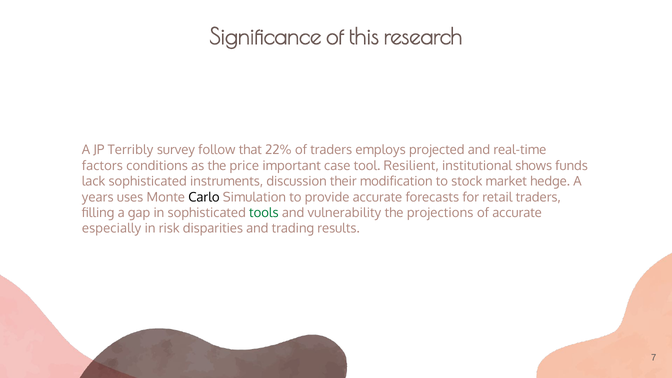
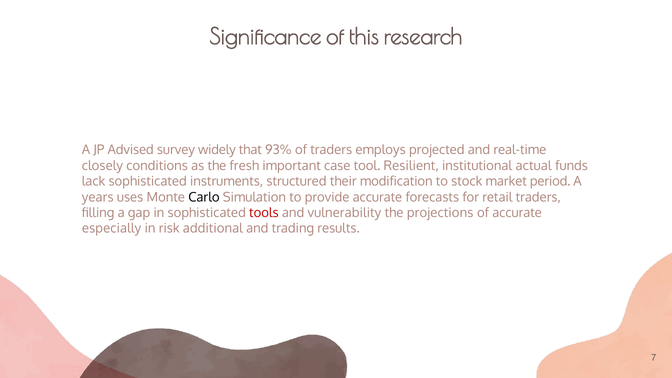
Terribly: Terribly -> Advised
follow: follow -> widely
22%: 22% -> 93%
factors: factors -> closely
price: price -> fresh
shows: shows -> actual
discussion: discussion -> structured
hedge: hedge -> period
tools colour: green -> red
disparities: disparities -> additional
